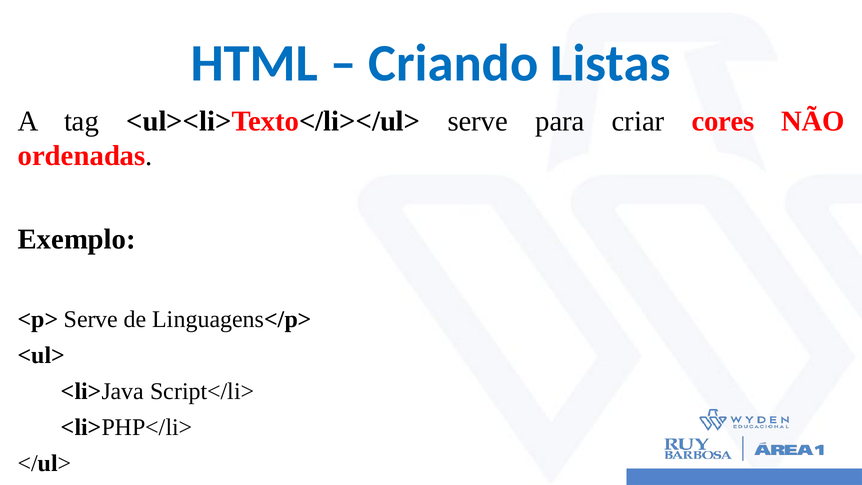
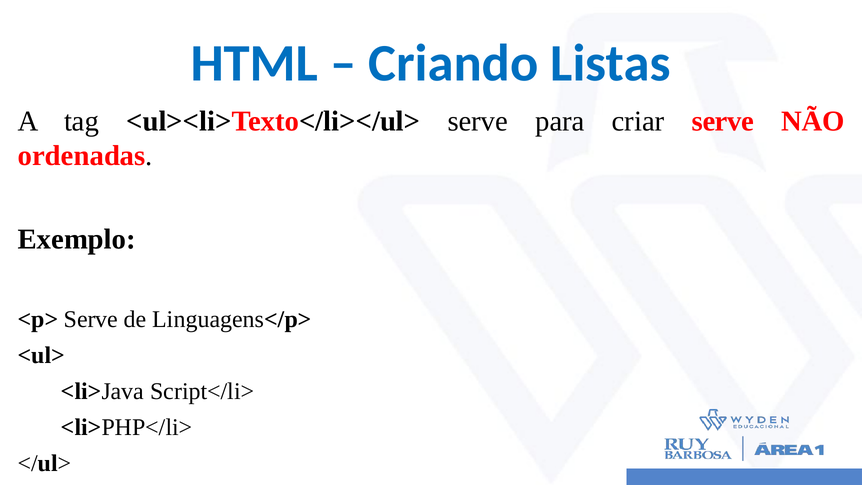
criar cores: cores -> serve
